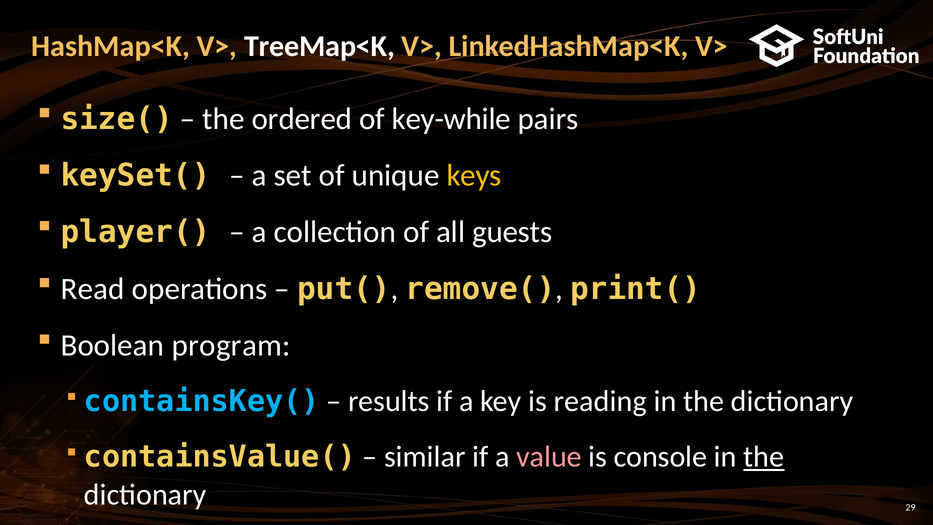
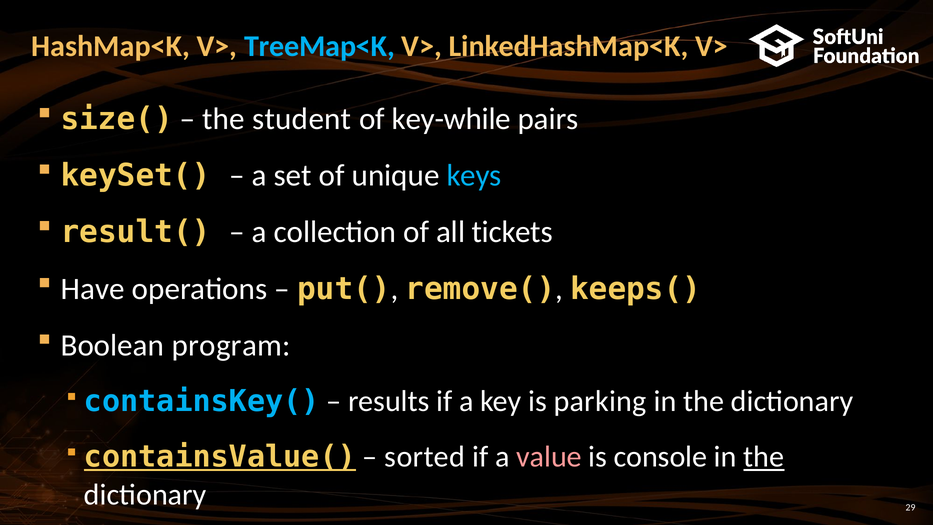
TreeMap<K colour: white -> light blue
ordered: ordered -> student
keys colour: yellow -> light blue
player(: player( -> result(
guests: guests -> tickets
Read: Read -> Have
print(: print( -> keeps(
reading: reading -> parking
containsValue( underline: none -> present
similar: similar -> sorted
